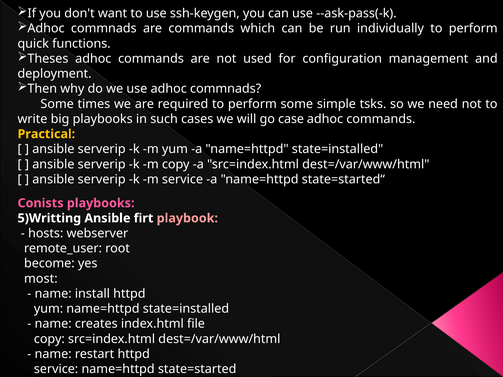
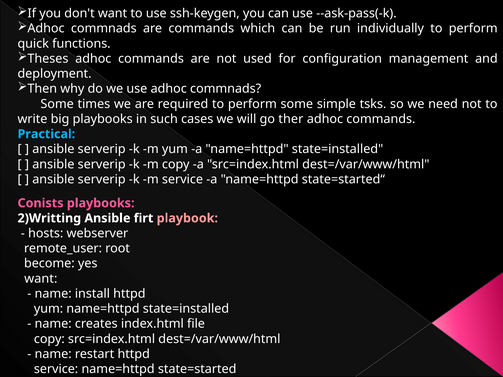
case: case -> ther
Practical colour: yellow -> light blue
5)Writting: 5)Writting -> 2)Writting
most at (41, 279): most -> want
